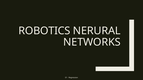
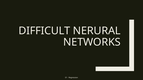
ROBOTICS: ROBOTICS -> DIFFICULT
